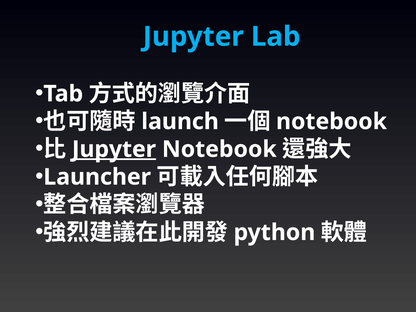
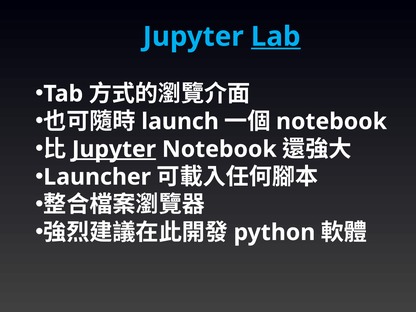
Lab underline: none -> present
